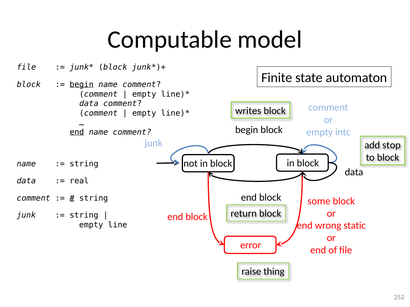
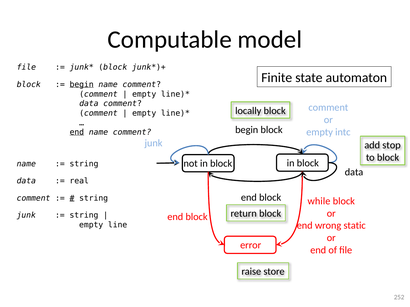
writes: writes -> locally
some: some -> while
thing: thing -> store
